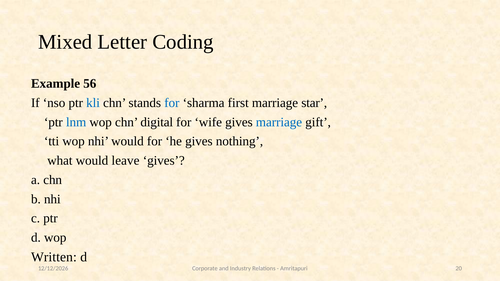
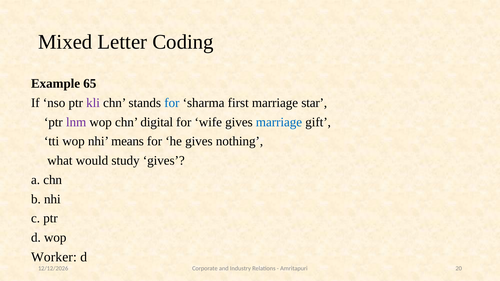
56: 56 -> 65
kli colour: blue -> purple
lnm colour: blue -> purple
nhi would: would -> means
leave: leave -> study
Written: Written -> Worker
